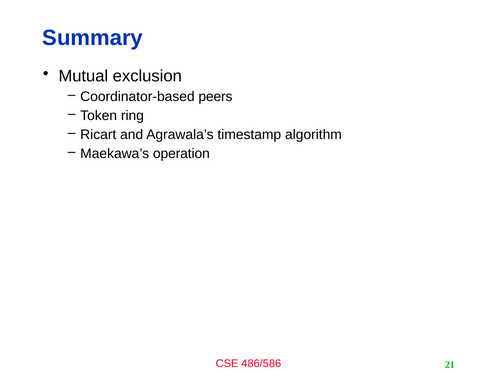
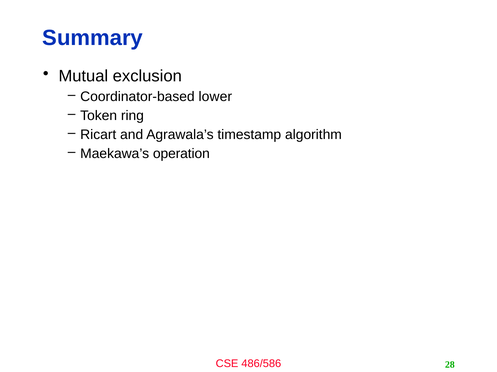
peers: peers -> lower
21: 21 -> 28
